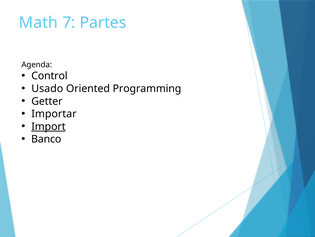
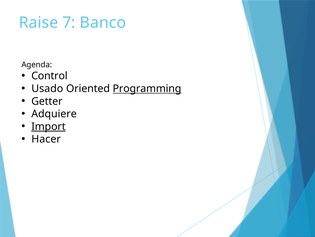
Math: Math -> Raise
Partes: Partes -> Banco
Programming underline: none -> present
Importar: Importar -> Adquiere
Banco: Banco -> Hacer
